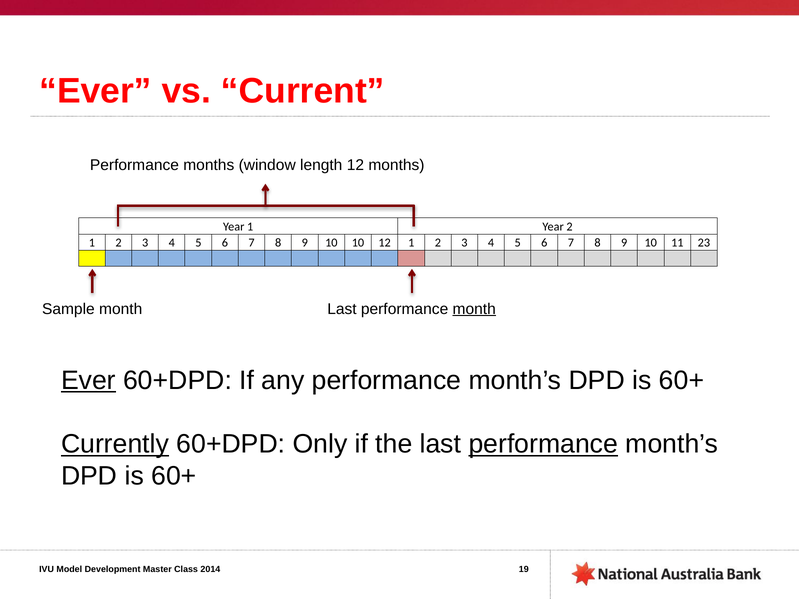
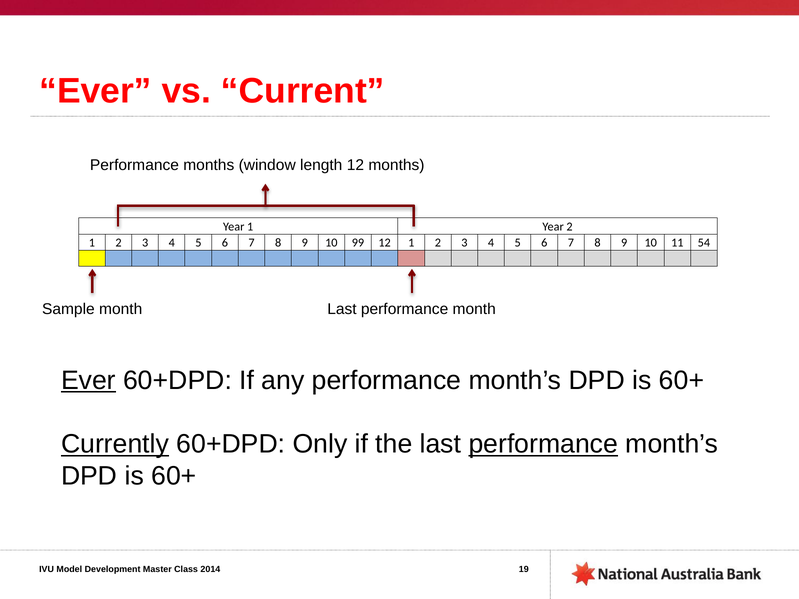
10 10: 10 -> 99
23: 23 -> 54
month at (474, 309) underline: present -> none
